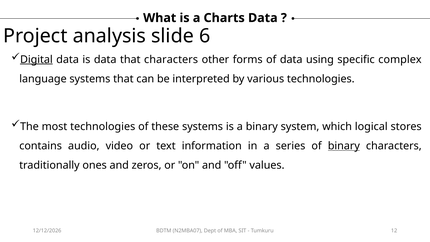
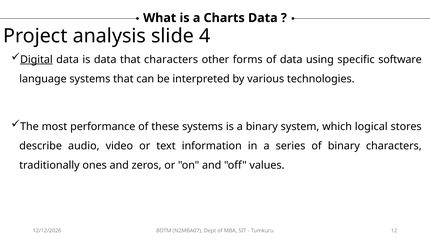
6: 6 -> 4
complex: complex -> software
most technologies: technologies -> performance
contains: contains -> describe
binary at (344, 146) underline: present -> none
